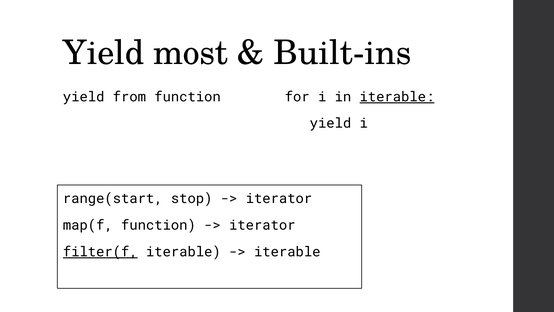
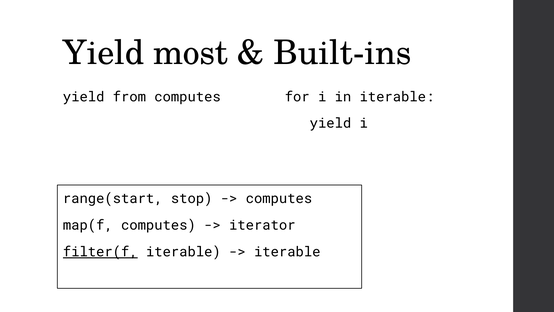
from function: function -> computes
iterable at (397, 97) underline: present -> none
iterator at (279, 198): iterator -> computes
map(f function: function -> computes
